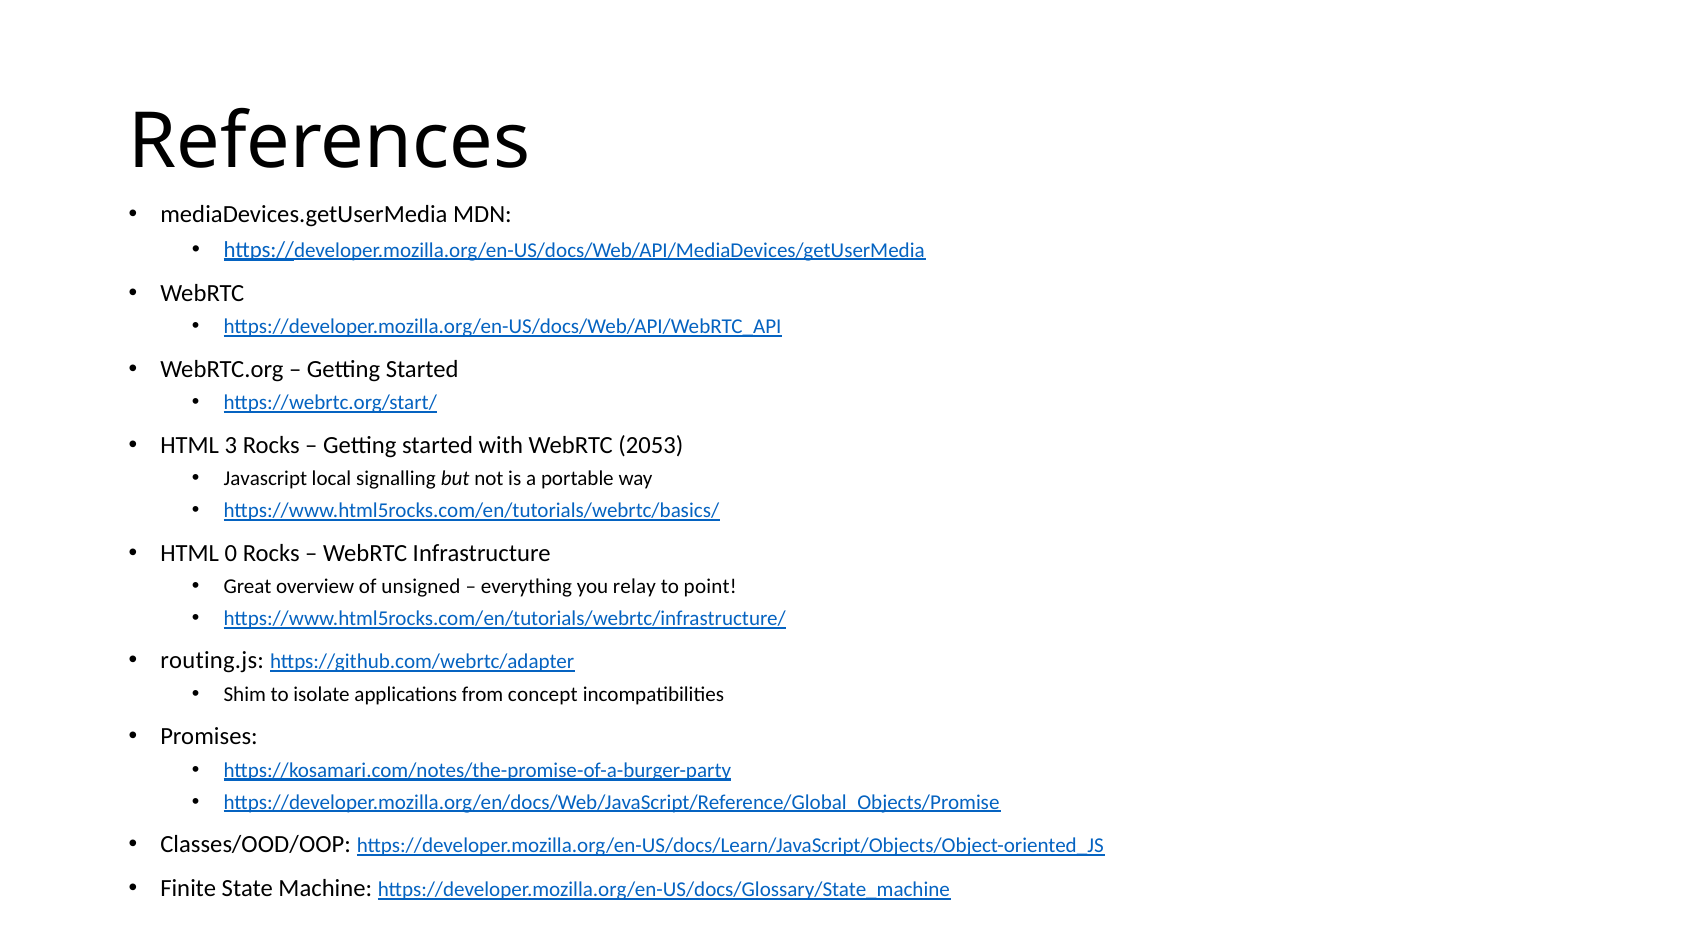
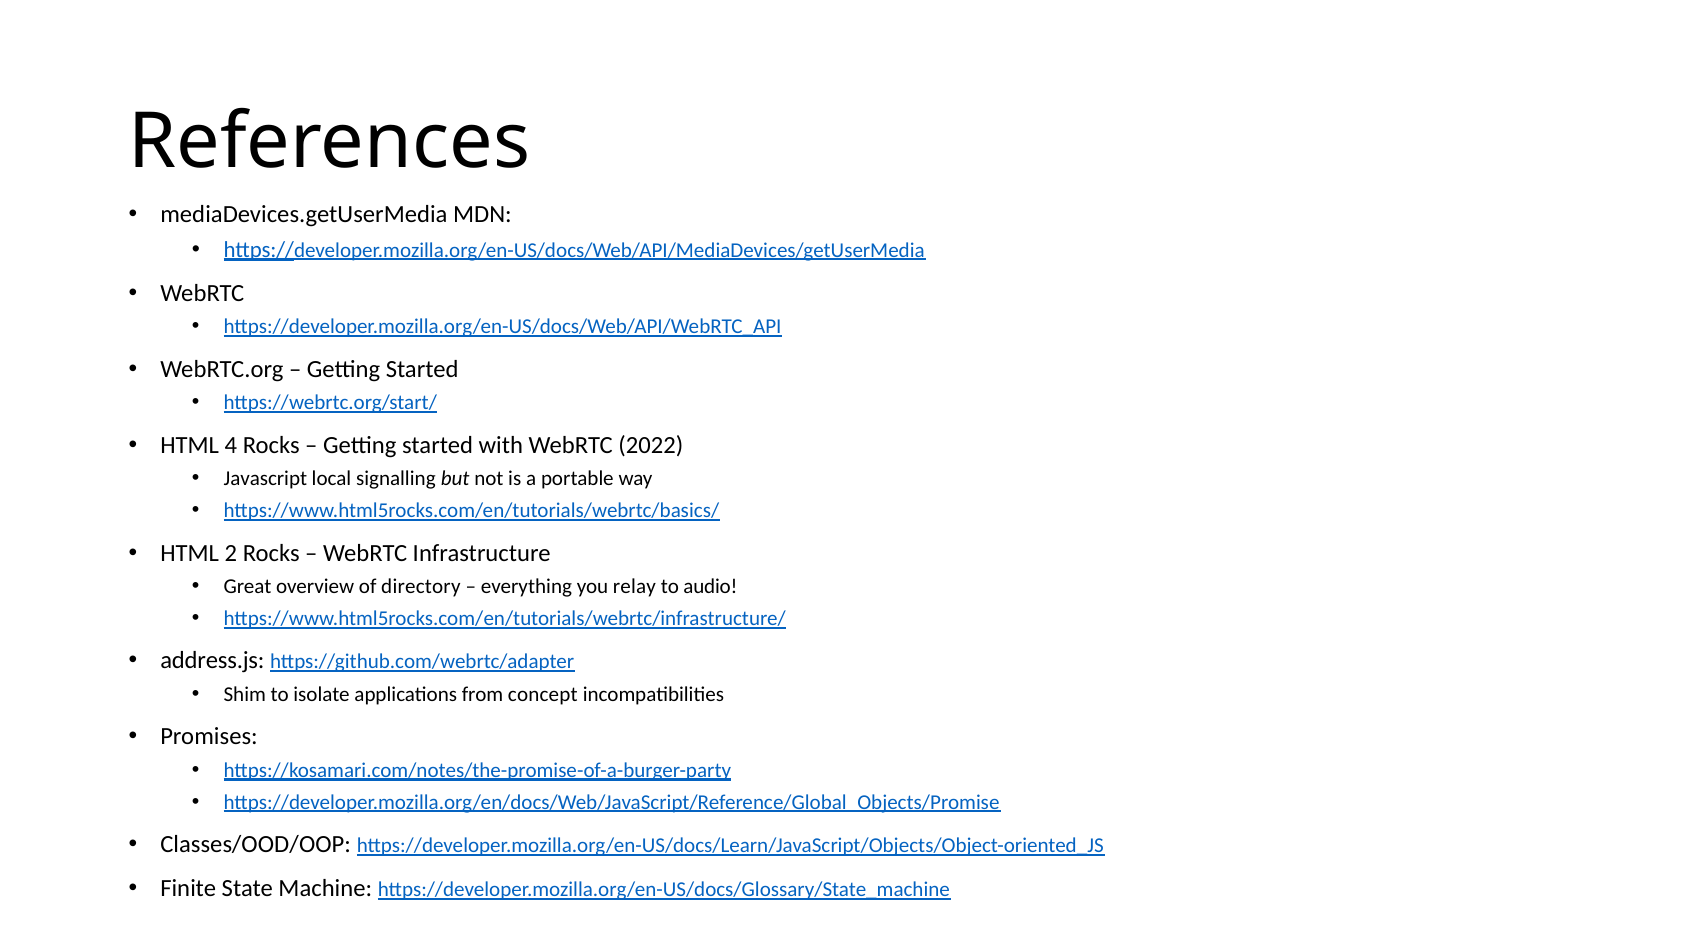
3: 3 -> 4
2053: 2053 -> 2022
0: 0 -> 2
unsigned: unsigned -> directory
point: point -> audio
routing.js: routing.js -> address.js
